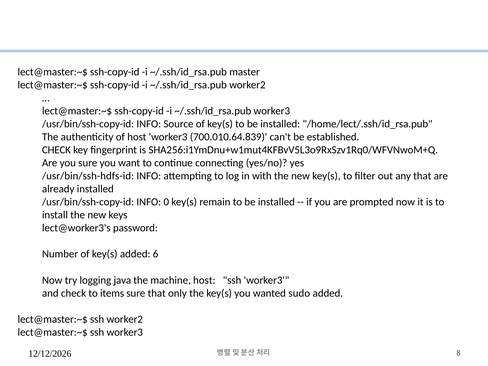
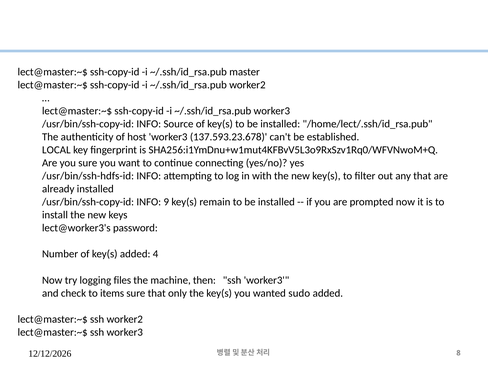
700.010.64.839: 700.010.64.839 -> 137.593.23.678
CHECK at (56, 150): CHECK -> LOCAL
0: 0 -> 9
6: 6 -> 4
java: java -> files
machine host: host -> then
